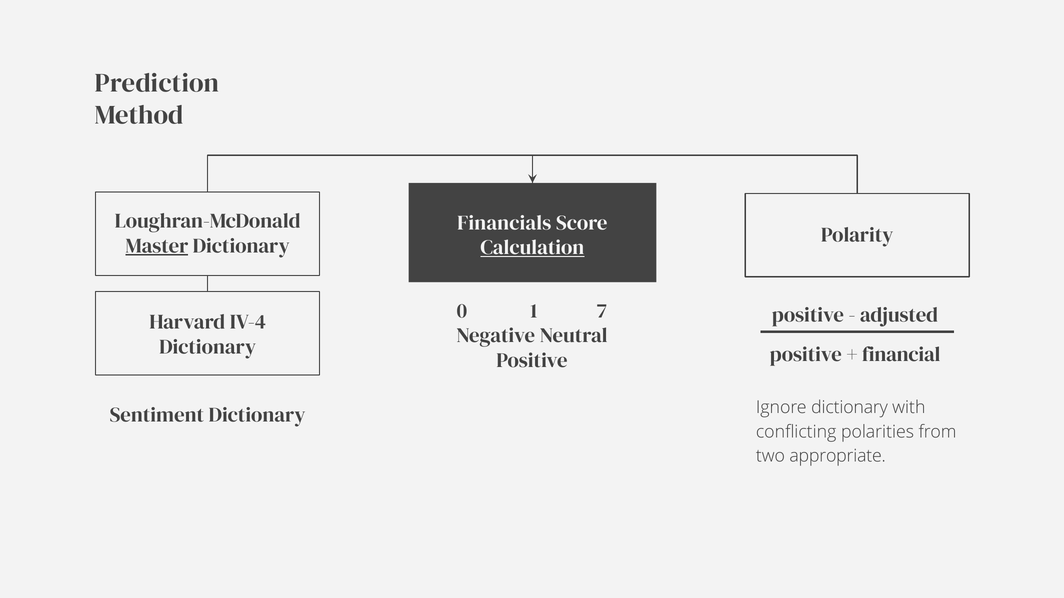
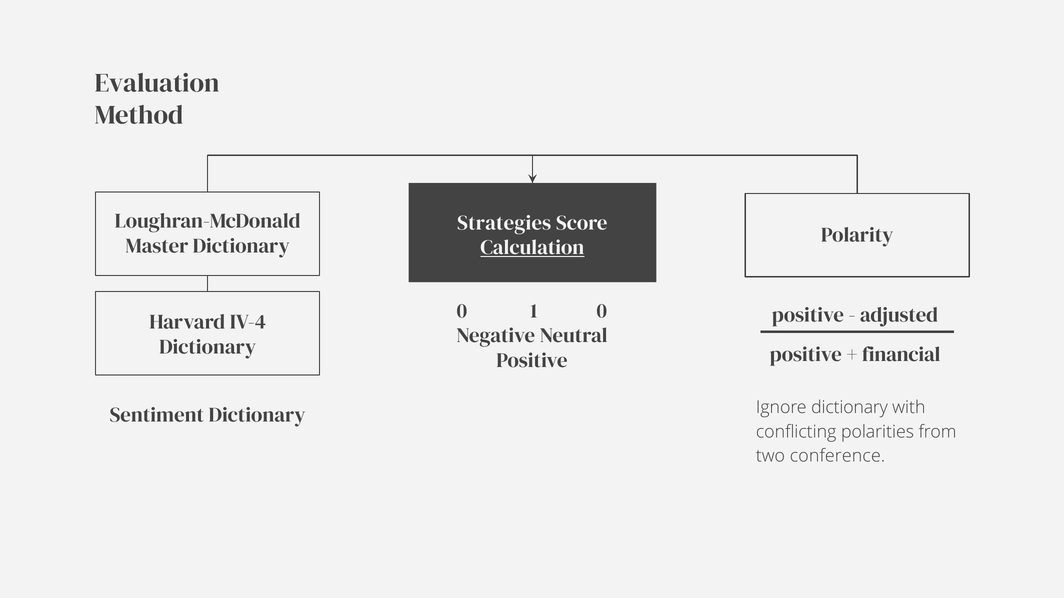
Prediction: Prediction -> Evaluation
Financials: Financials -> Strategies
Master underline: present -> none
1 7: 7 -> 0
appropriate: appropriate -> conference
